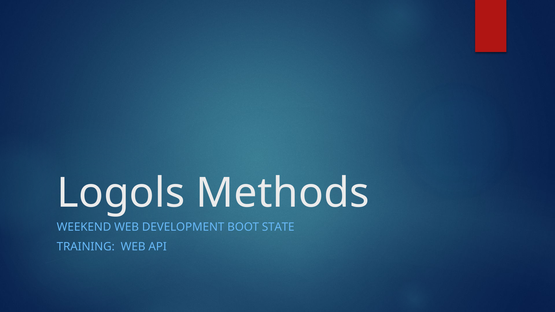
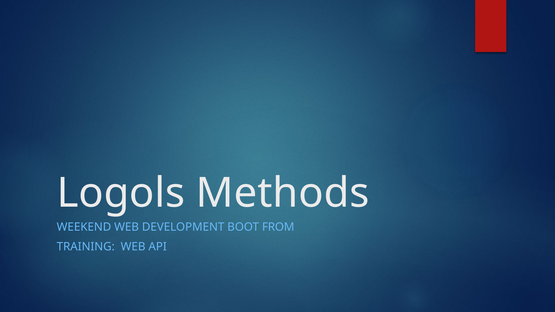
STATE: STATE -> FROM
